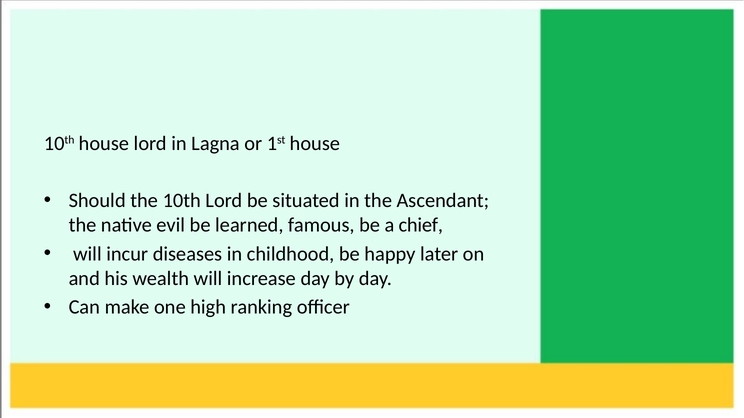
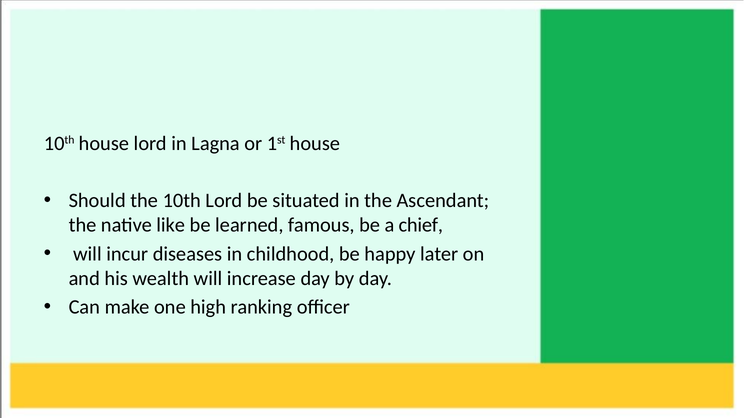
evil: evil -> like
